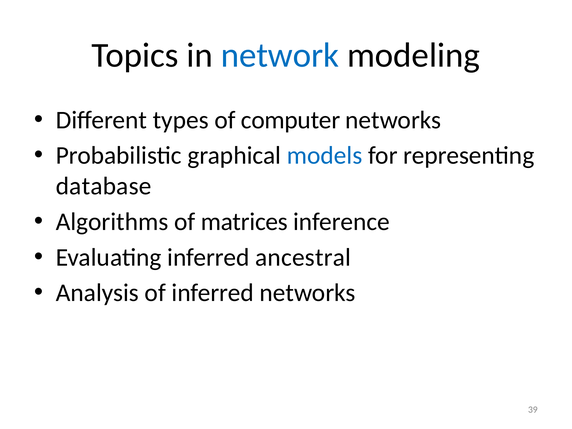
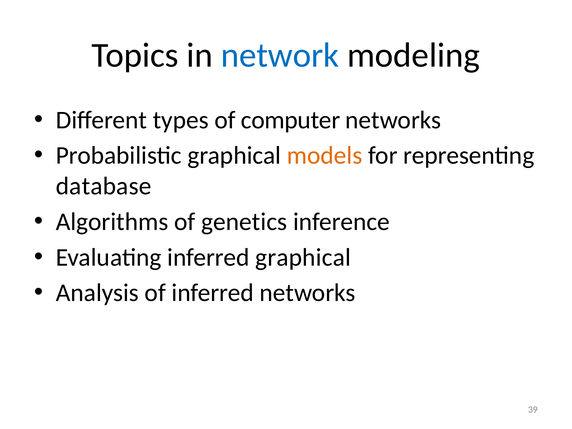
models colour: blue -> orange
matrices: matrices -> genetics
inferred ancestral: ancestral -> graphical
